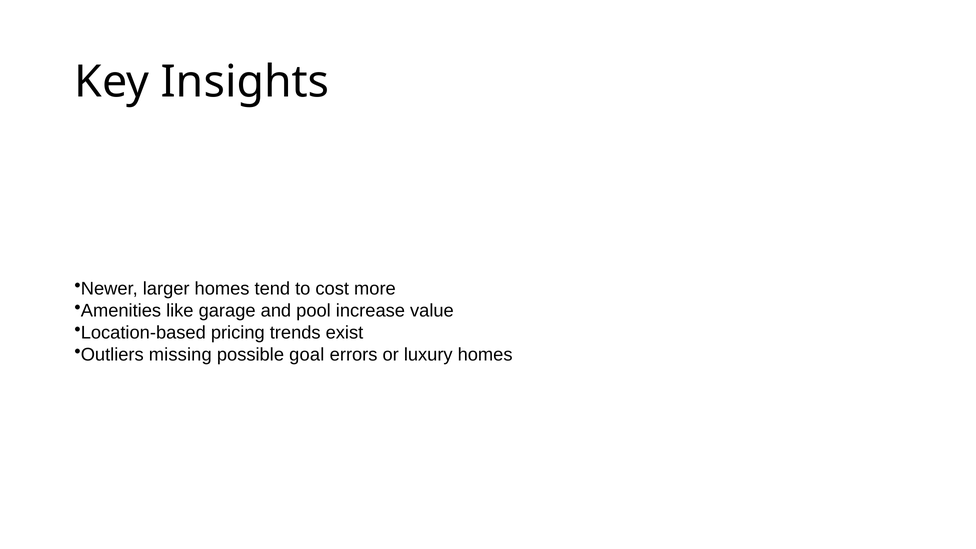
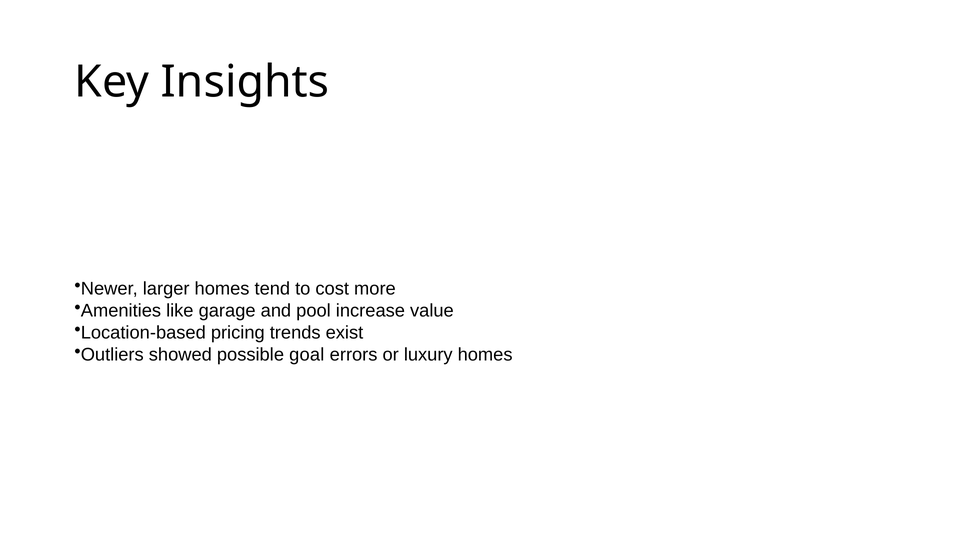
missing: missing -> showed
